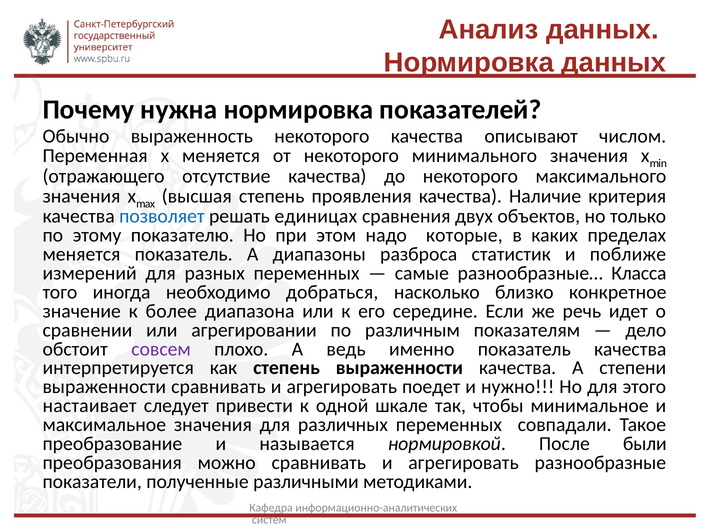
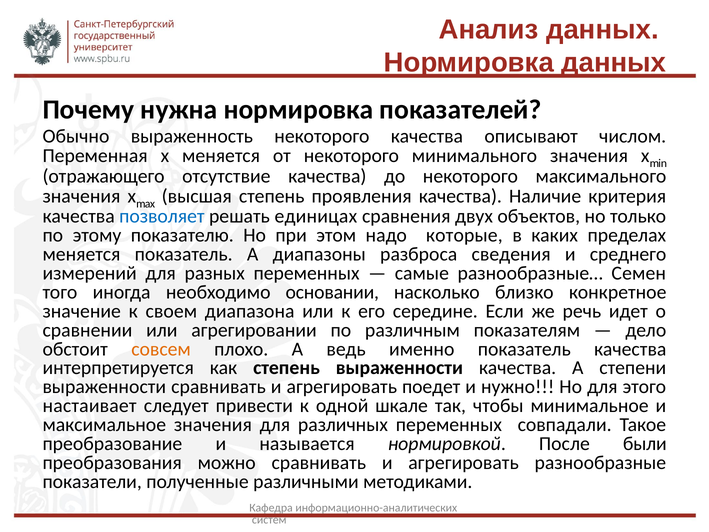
статистик: статистик -> сведения
поближе: поближе -> среднего
Класса: Класса -> Семен
добраться: добраться -> основании
более: более -> своем
совсем colour: purple -> orange
